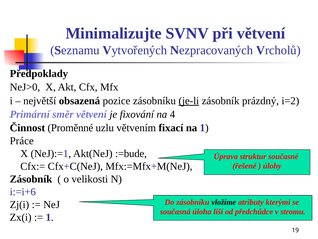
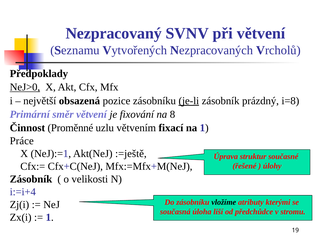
Minimalizujte: Minimalizujte -> Nezpracovaný
NeJ>0 underline: none -> present
i=2: i=2 -> i=8
4: 4 -> 8
:=bude: :=bude -> :=ještě
i:=i+6: i:=i+6 -> i:=i+4
